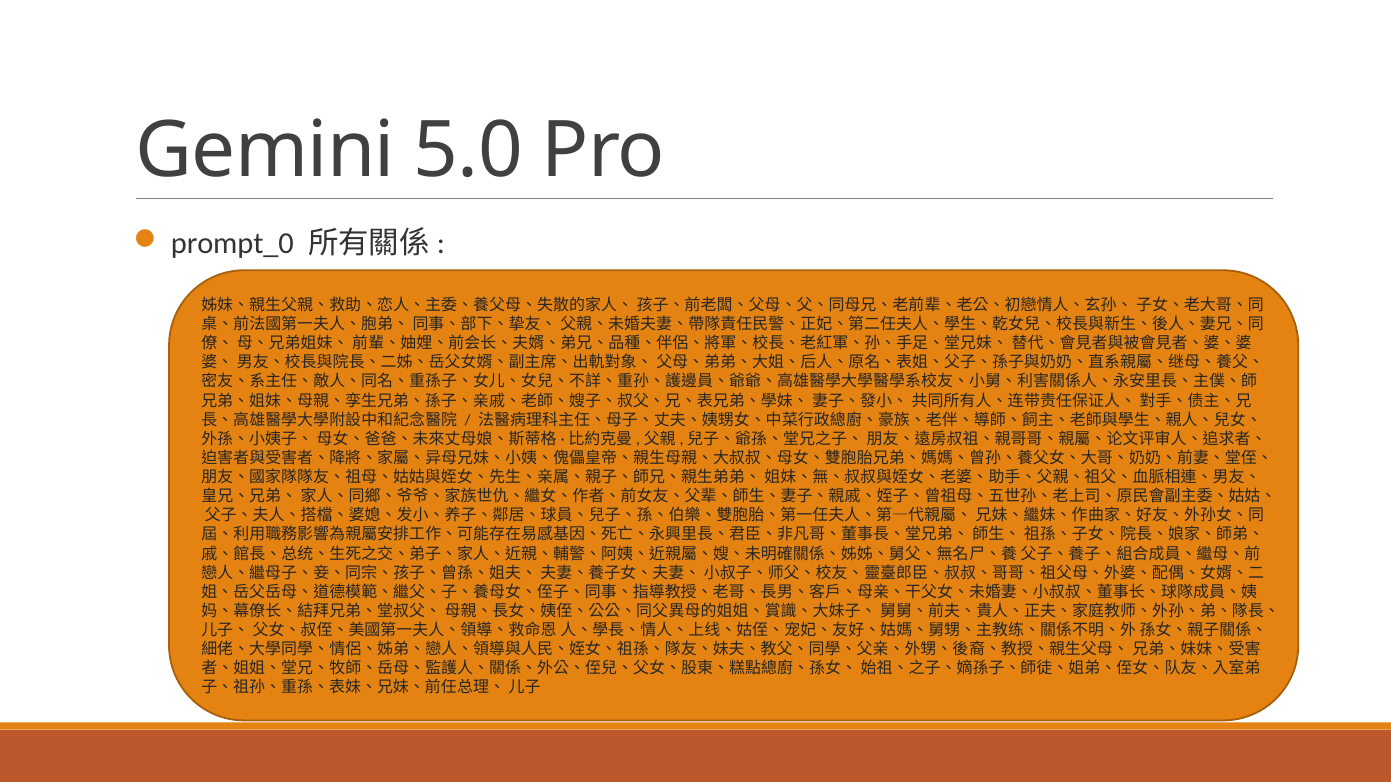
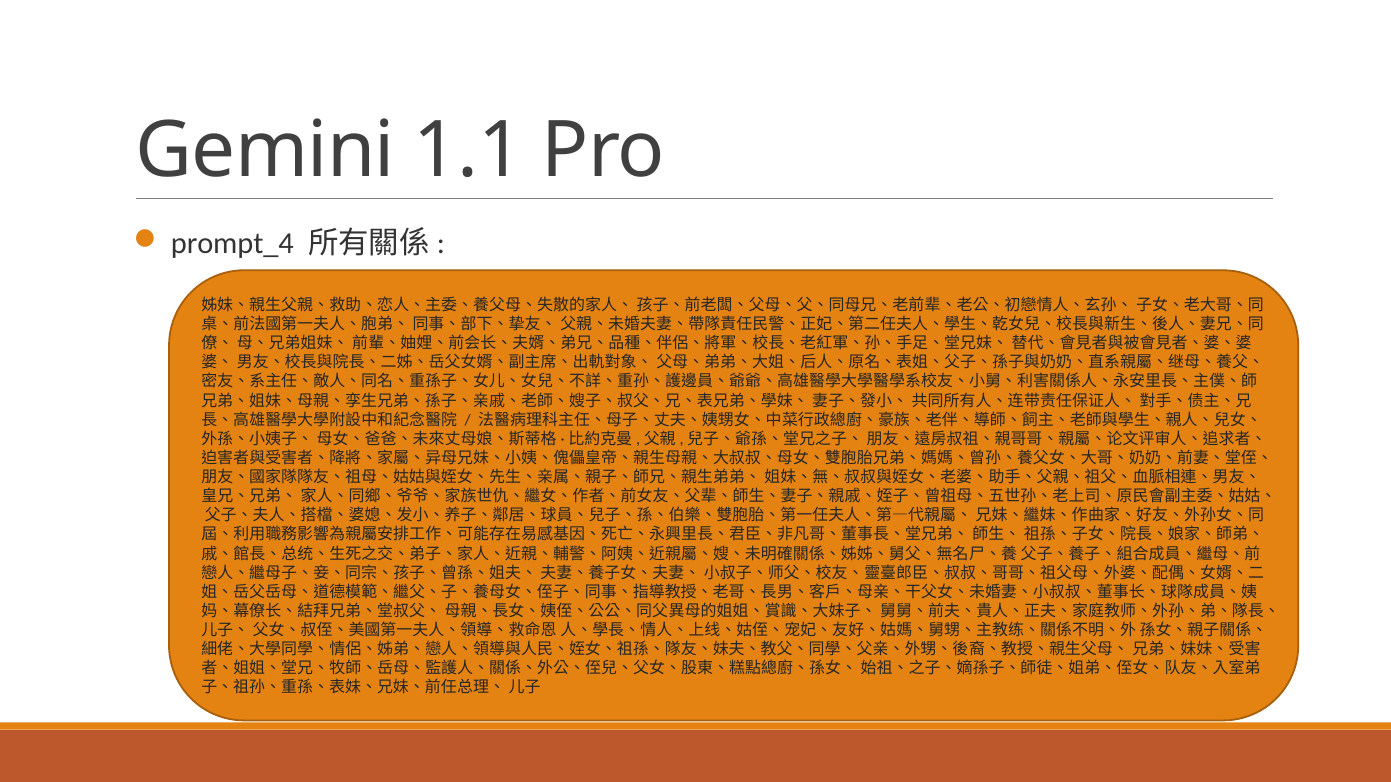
5.0: 5.0 -> 1.1
prompt_0: prompt_0 -> prompt_4
